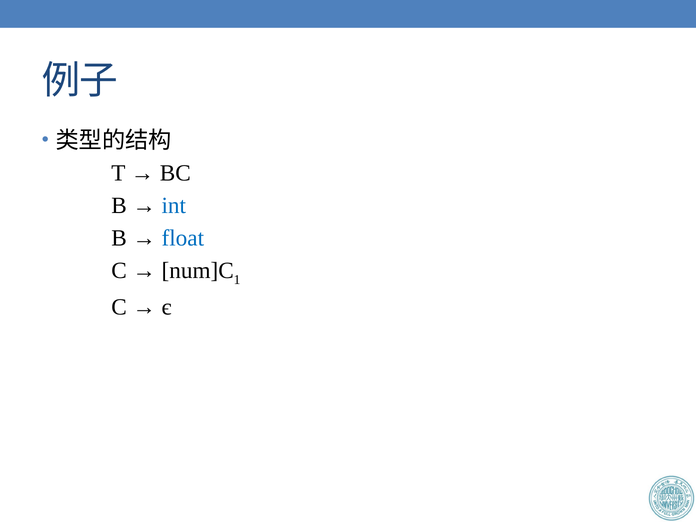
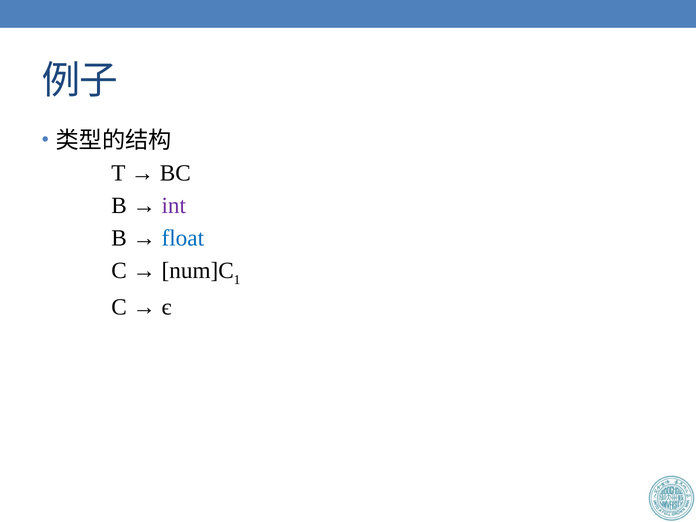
int colour: blue -> purple
